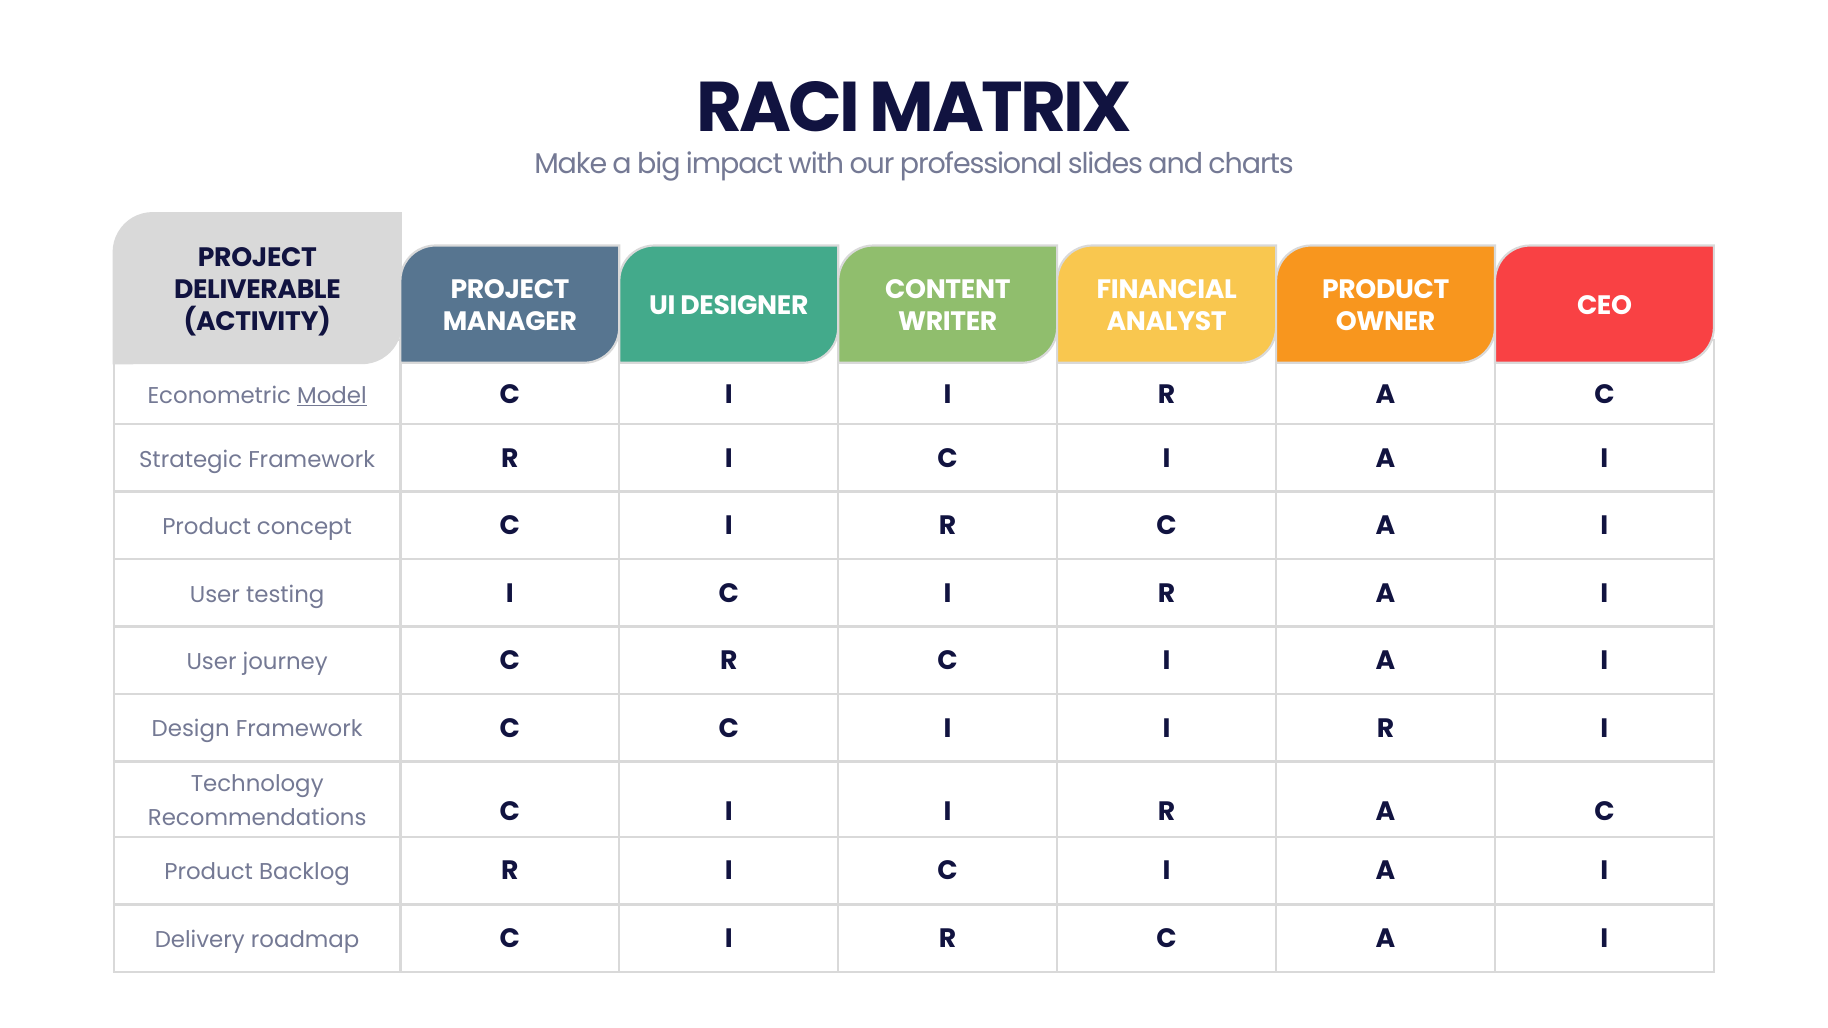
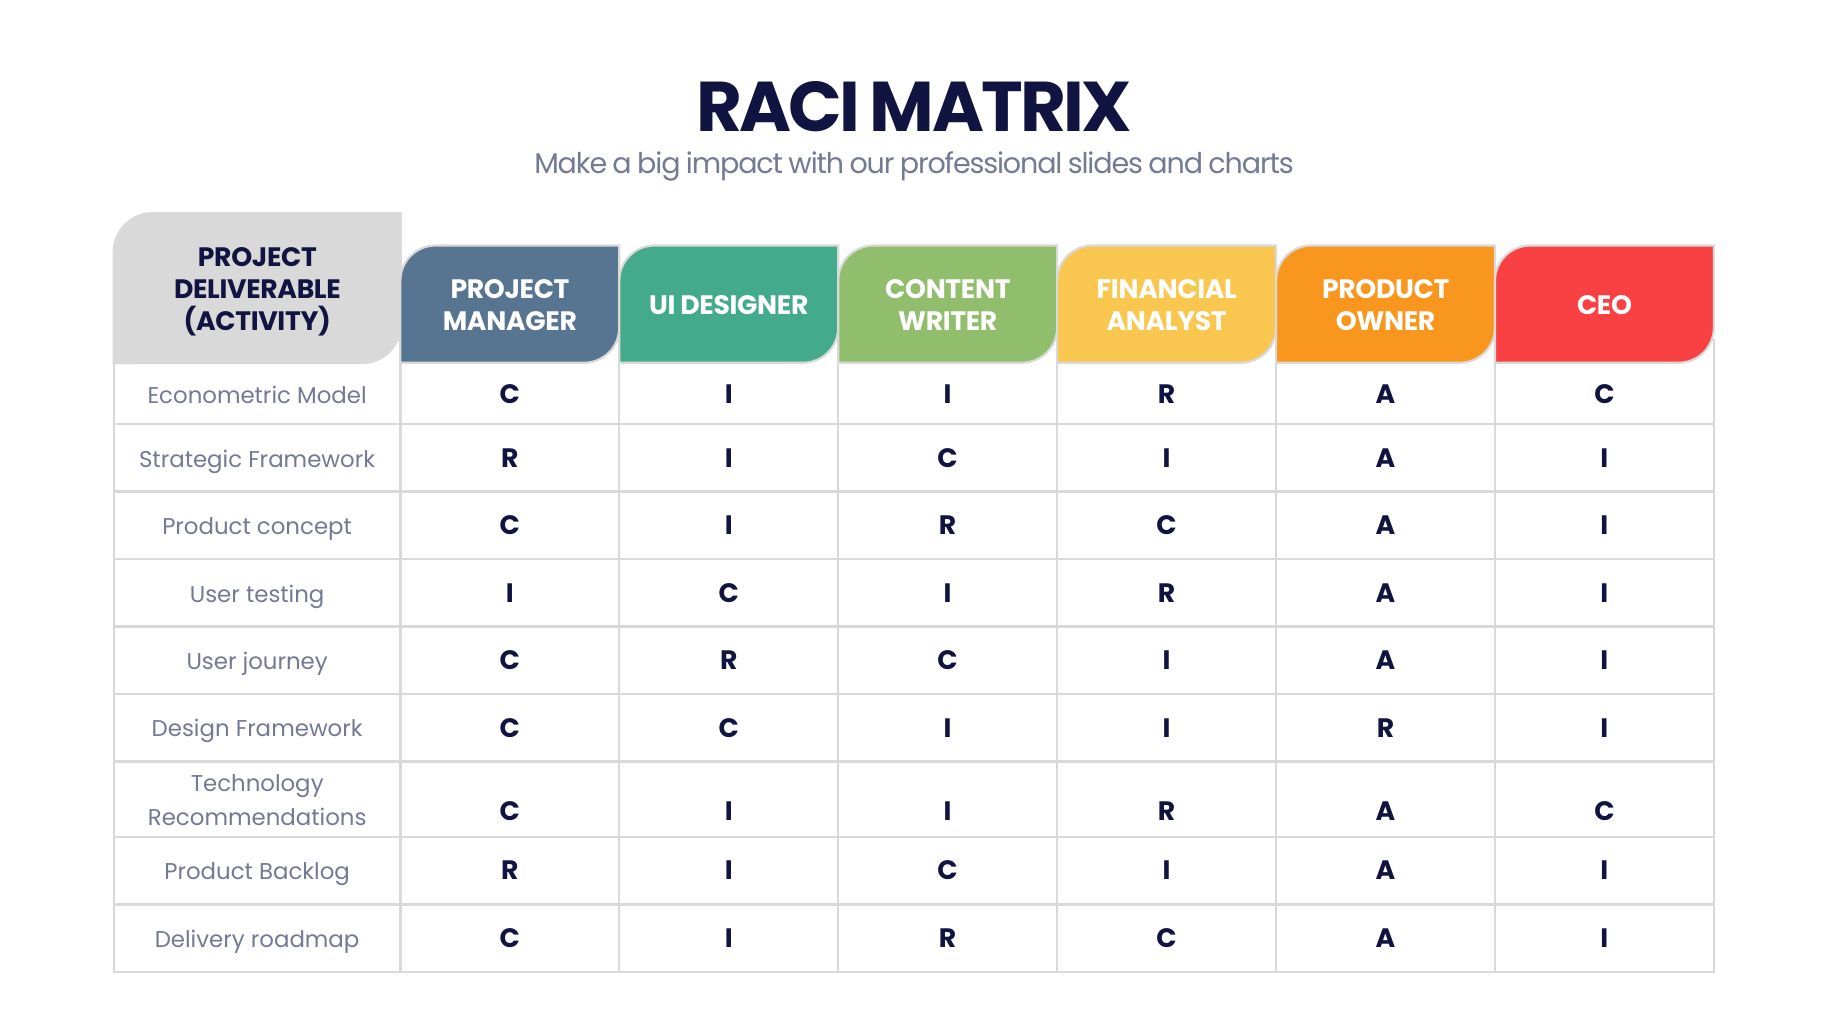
Model underline: present -> none
